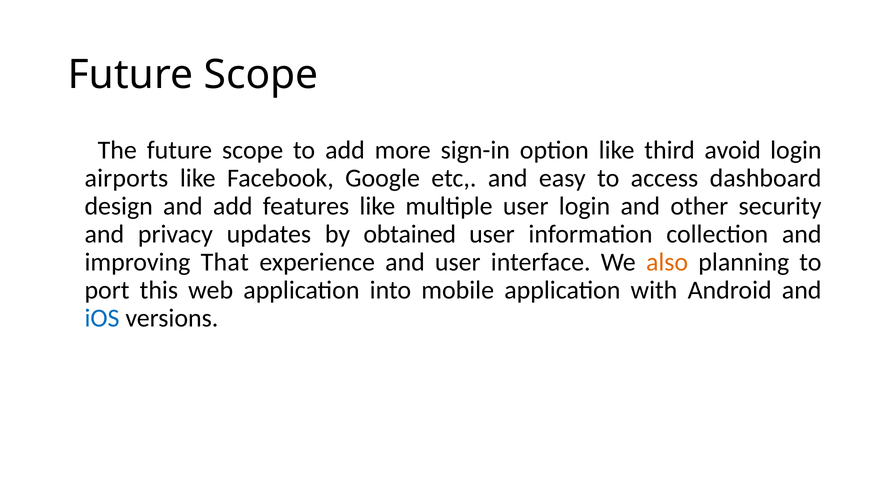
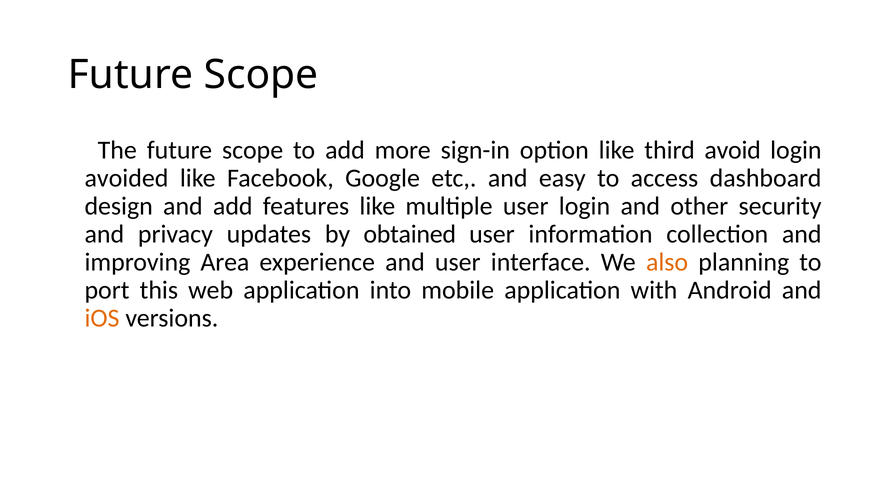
airports: airports -> avoided
That: That -> Area
iOS colour: blue -> orange
